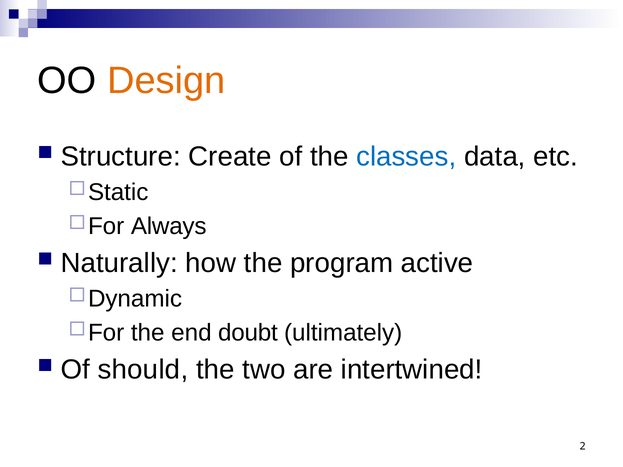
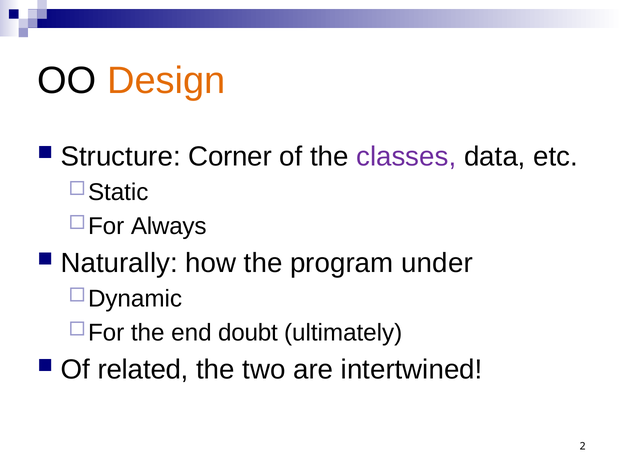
Create: Create -> Corner
classes colour: blue -> purple
active: active -> under
should: should -> related
